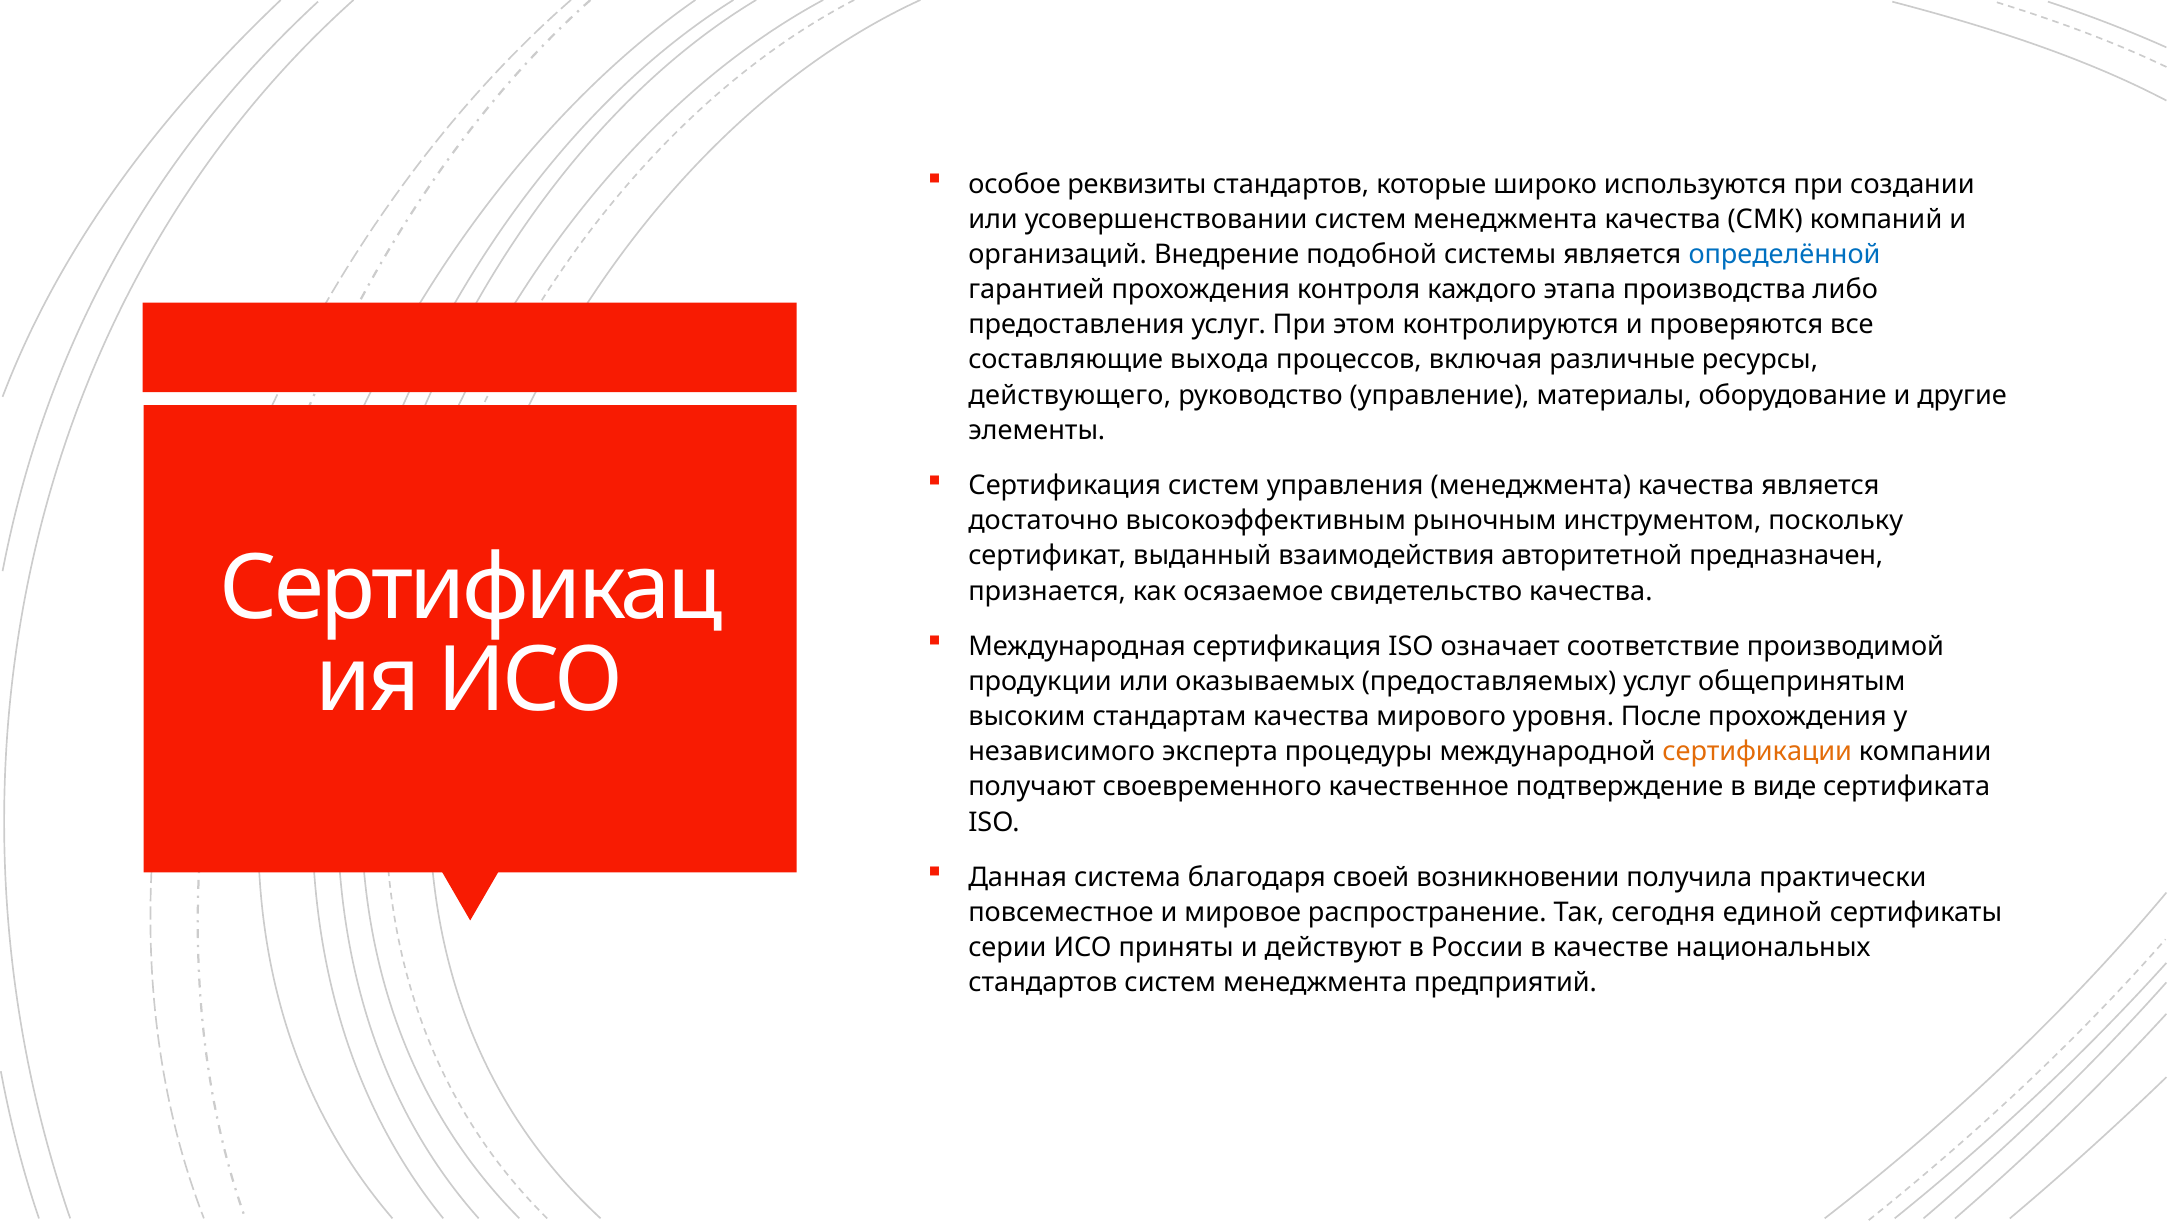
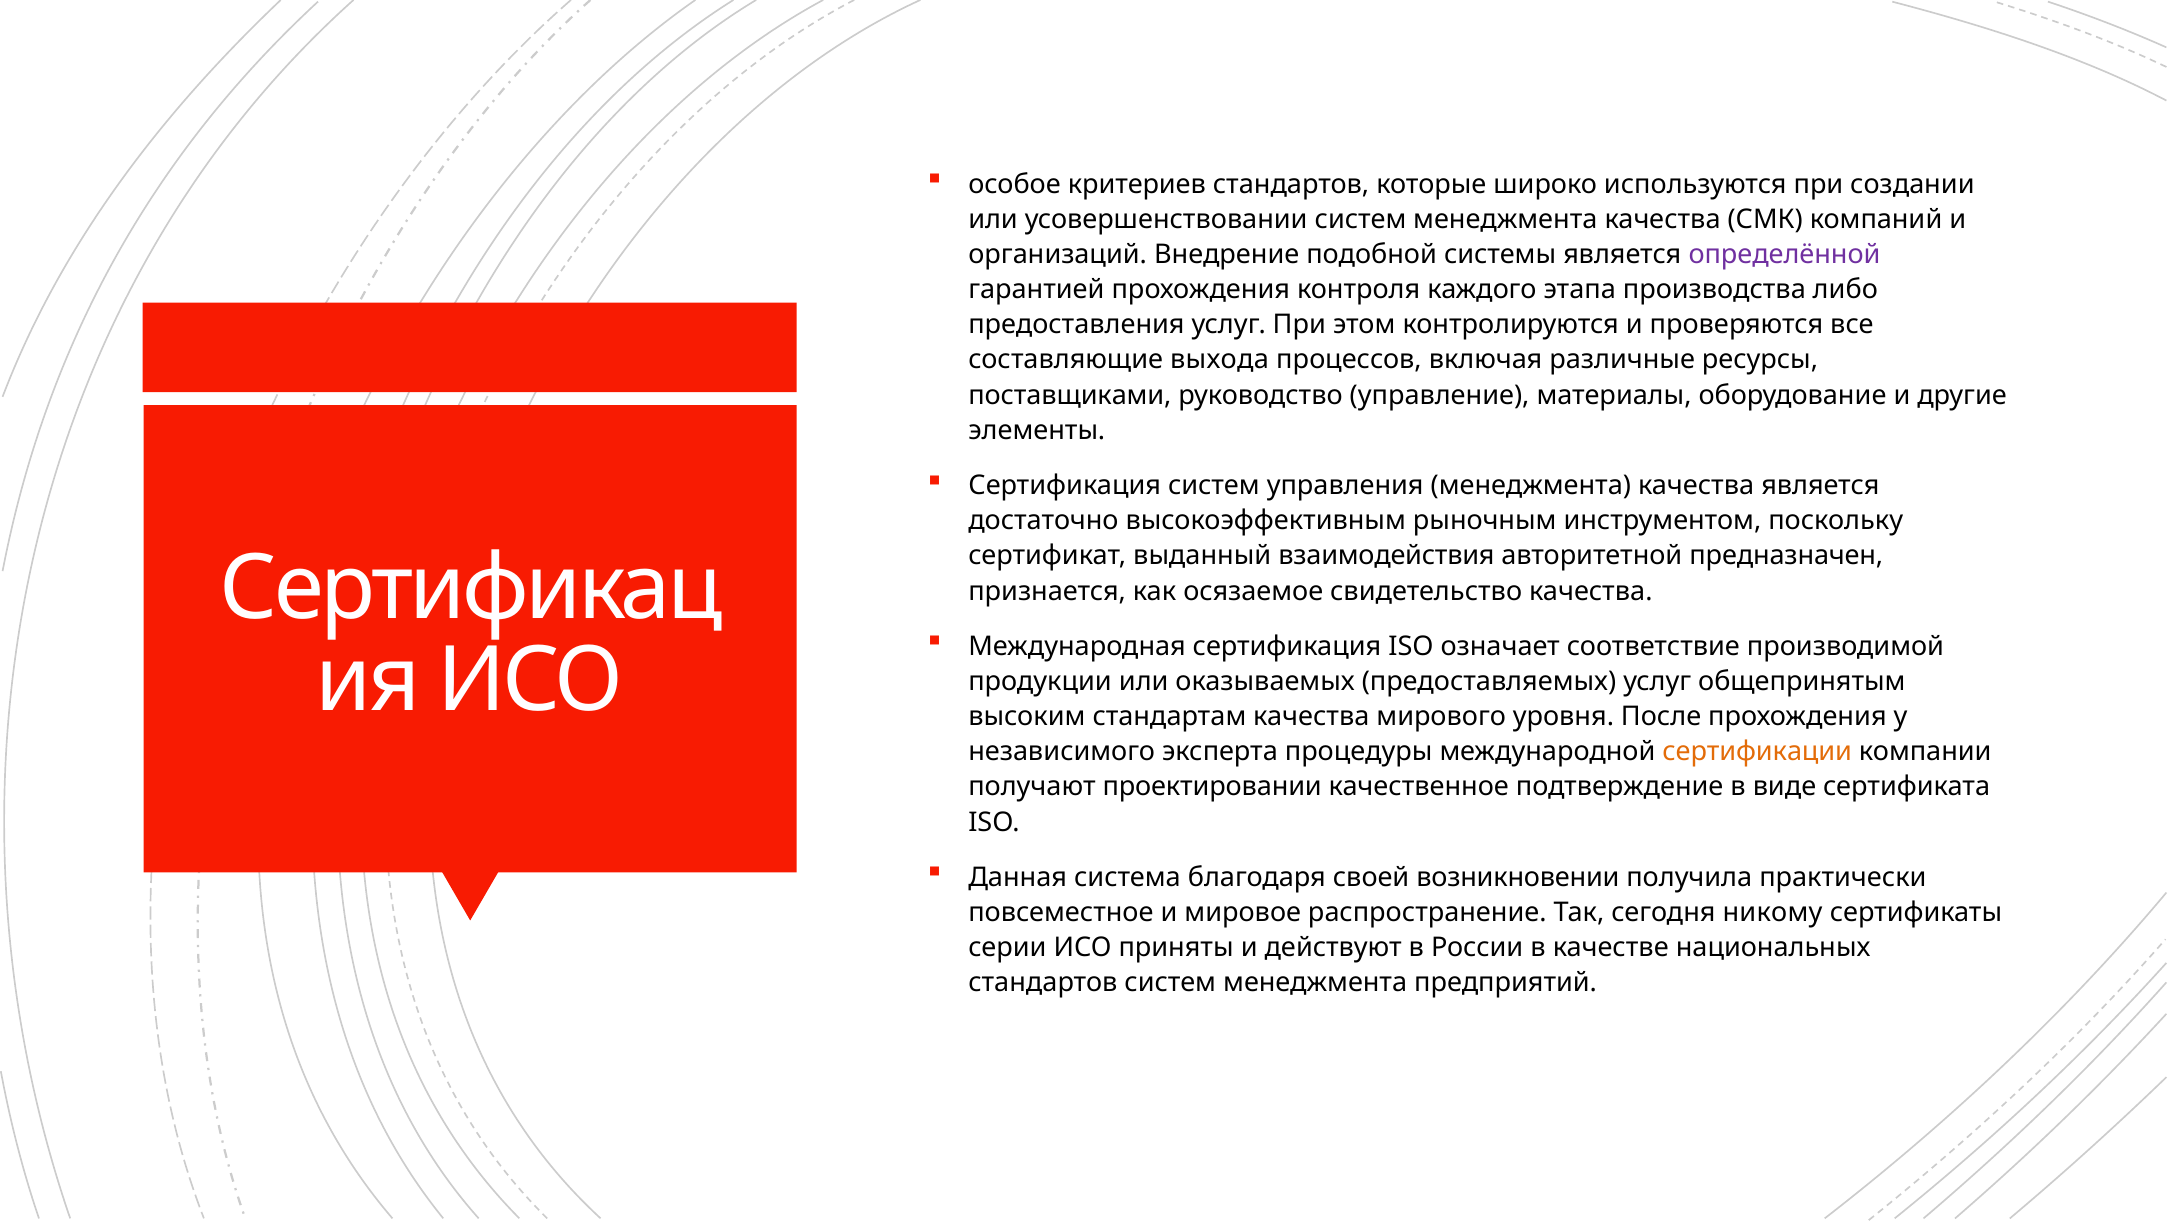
реквизиты: реквизиты -> критериев
определённой colour: blue -> purple
действующего: действующего -> поставщиками
своевременного: своевременного -> проектировании
единой: единой -> никому
